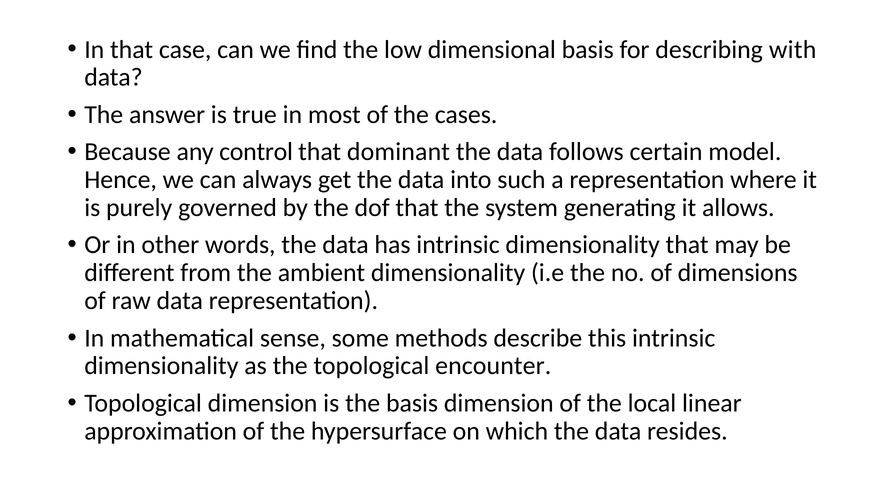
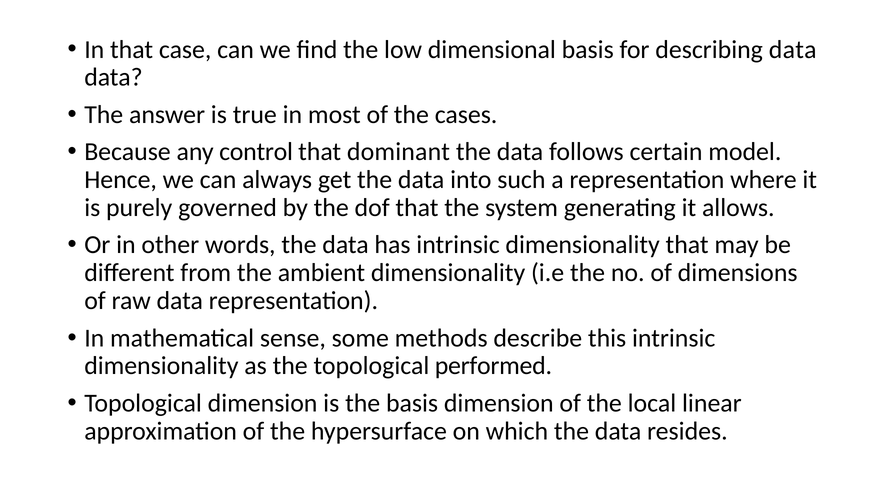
describing with: with -> data
encounter: encounter -> performed
